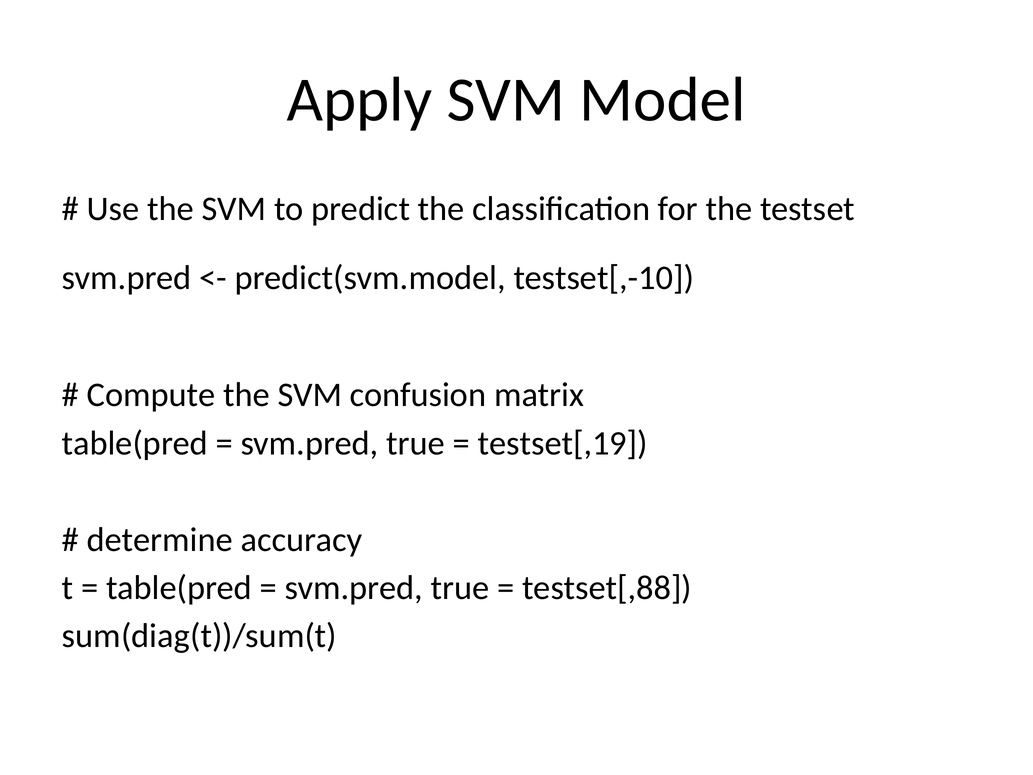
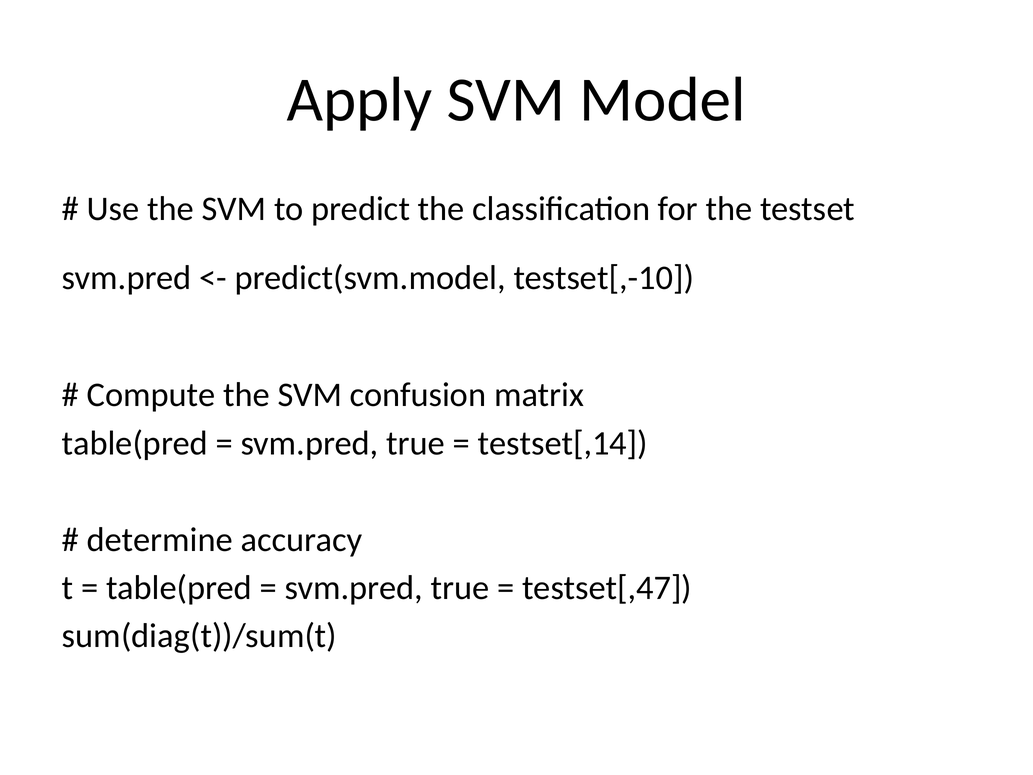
testset[,19: testset[,19 -> testset[,14
testset[,88: testset[,88 -> testset[,47
